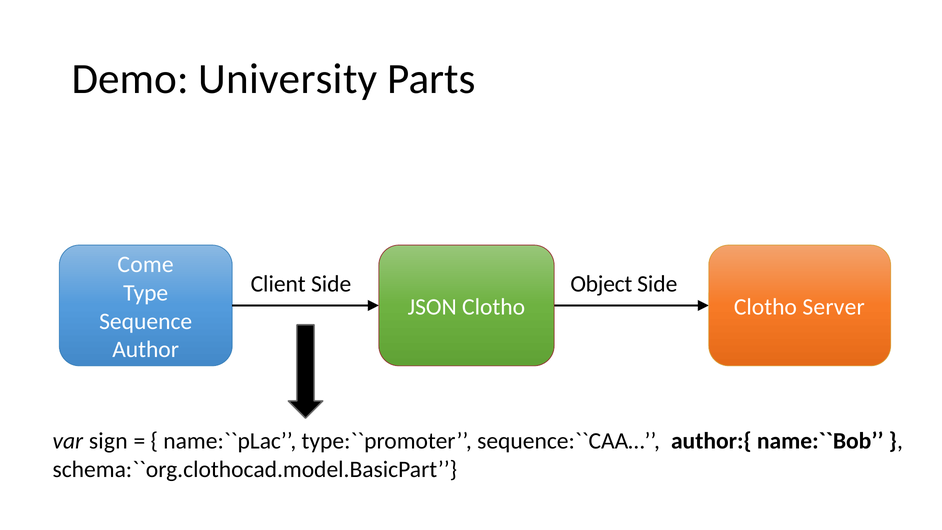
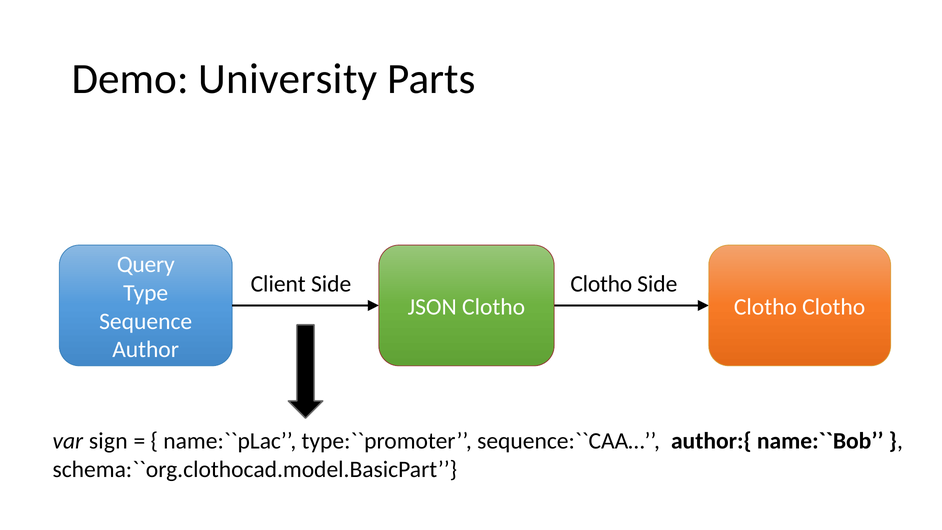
Come: Come -> Query
Side Object: Object -> Clotho
Server at (834, 307): Server -> Clotho
